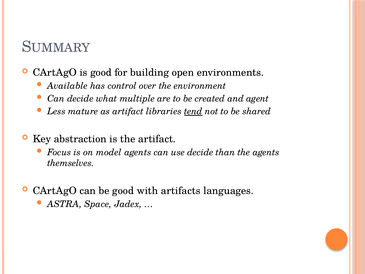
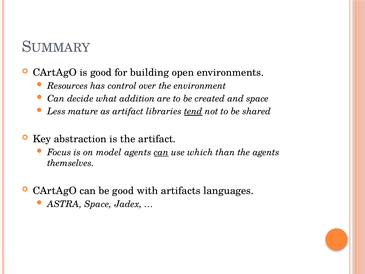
Available: Available -> Resources
multiple: multiple -> addition
and agent: agent -> space
can at (161, 152) underline: none -> present
use decide: decide -> which
